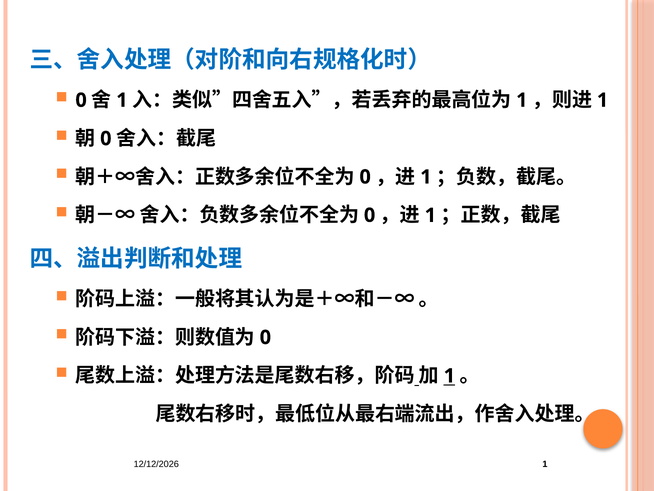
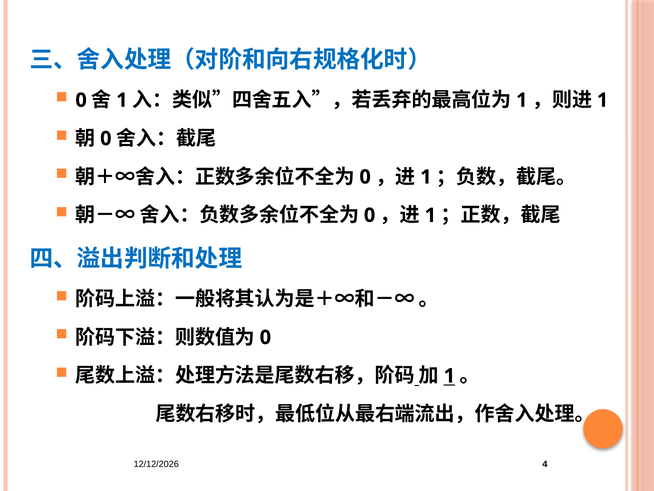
1 at (545, 464): 1 -> 4
